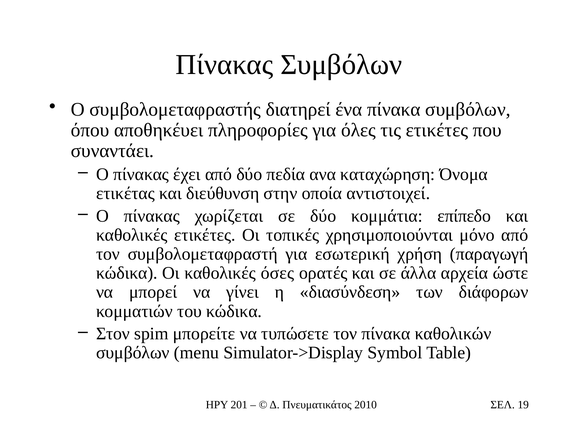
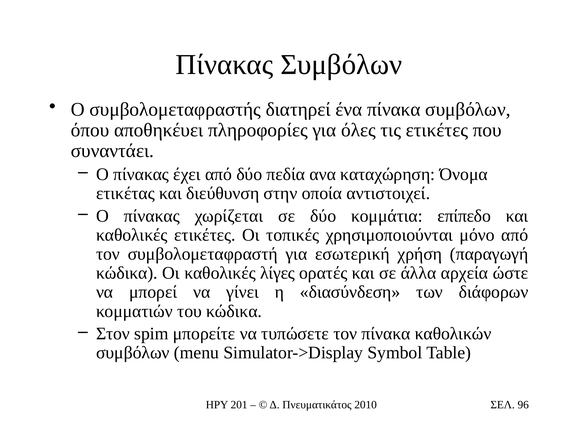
όσες: όσες -> λίγες
19: 19 -> 96
